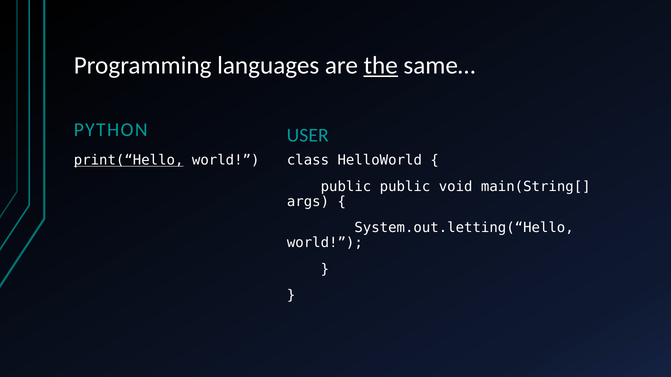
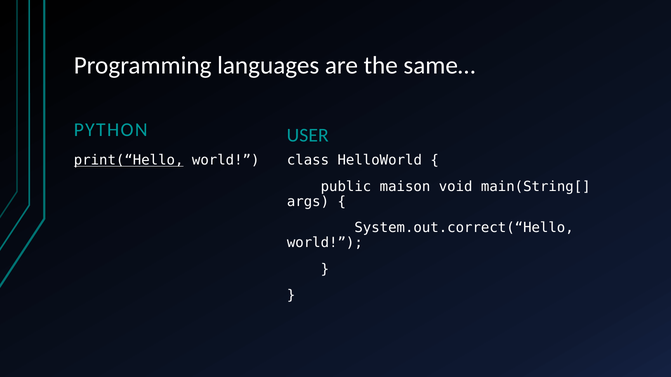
the underline: present -> none
public public: public -> maison
System.out.letting(“Hello: System.out.letting(“Hello -> System.out.correct(“Hello
